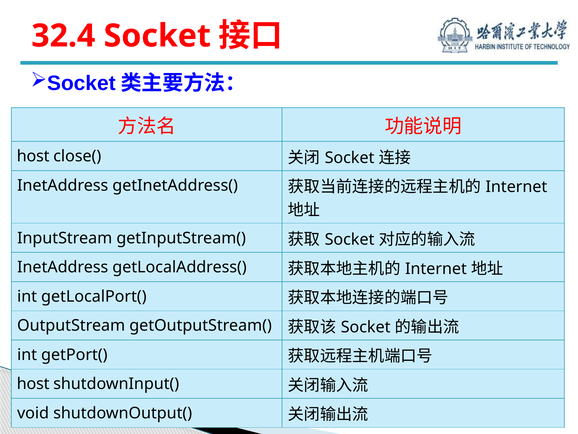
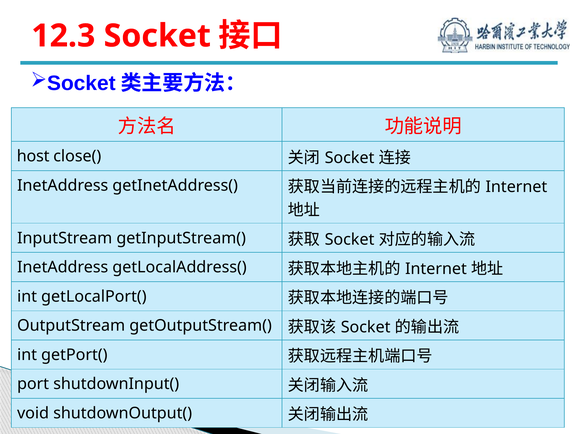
32.4: 32.4 -> 12.3
host at (33, 384): host -> port
